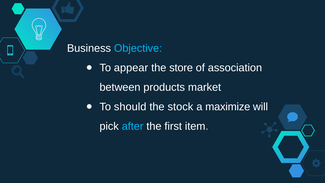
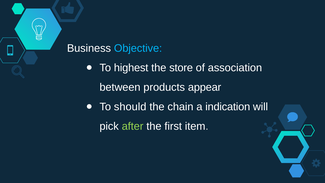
appear: appear -> highest
market: market -> appear
stock: stock -> chain
maximize: maximize -> indication
after colour: light blue -> light green
